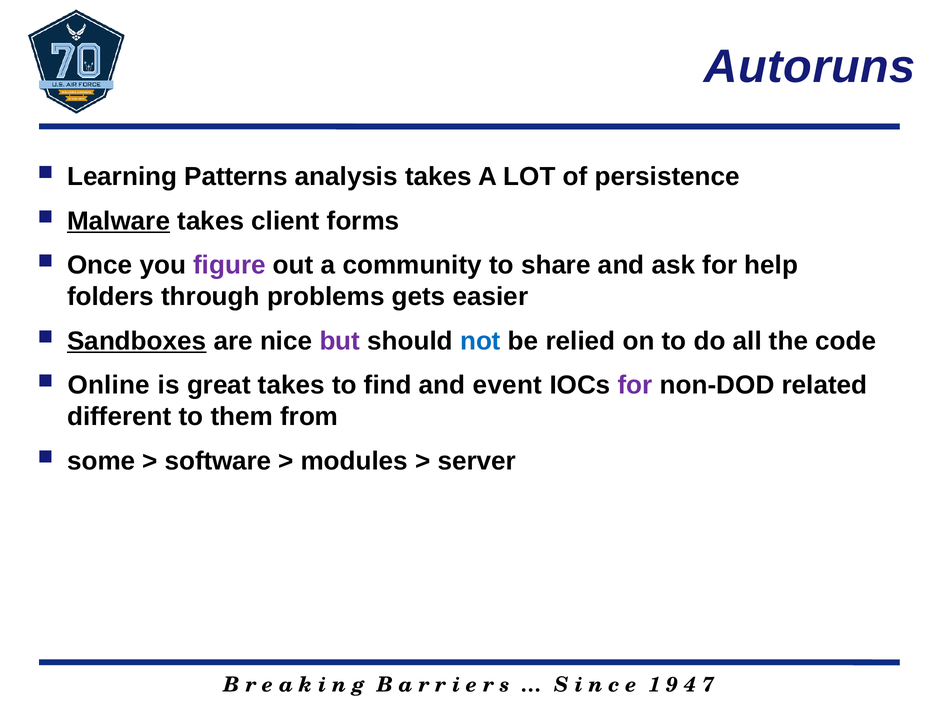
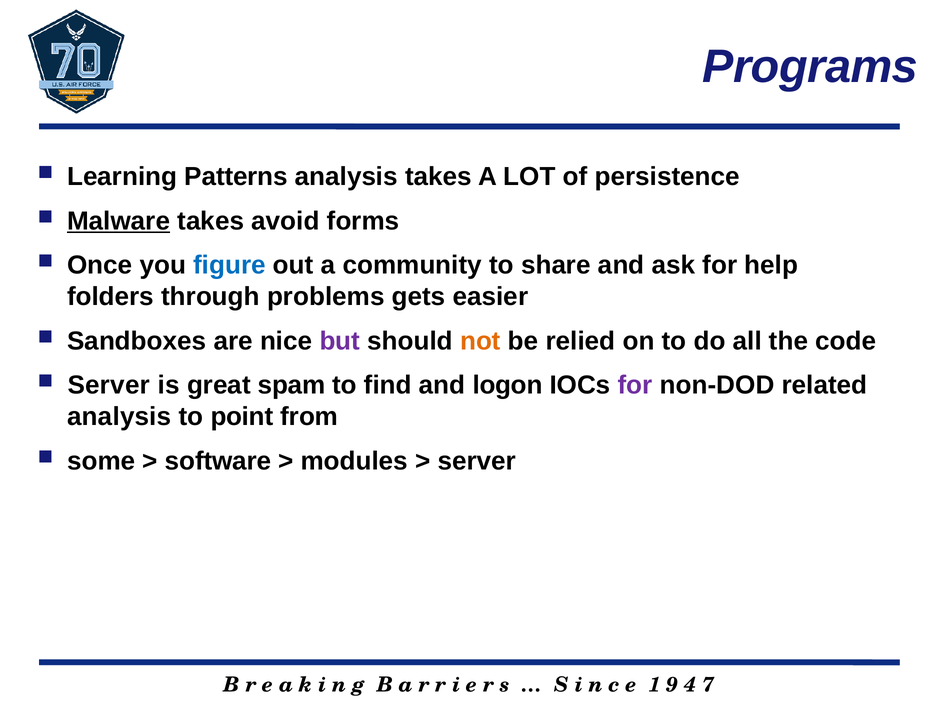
Autoruns: Autoruns -> Programs
client: client -> avoid
figure colour: purple -> blue
Sandboxes underline: present -> none
not colour: blue -> orange
Online at (109, 385): Online -> Server
great takes: takes -> spam
event: event -> logon
different at (119, 417): different -> analysis
them: them -> point
